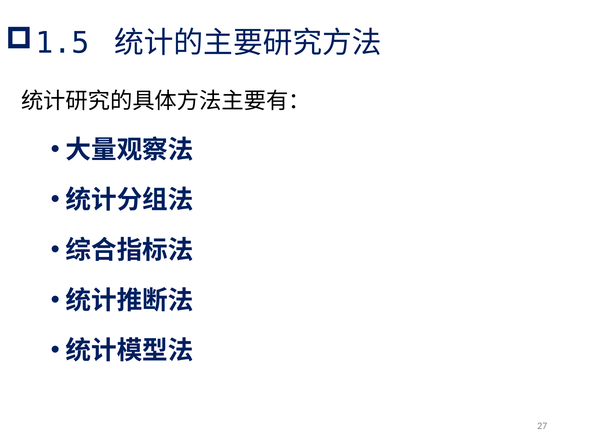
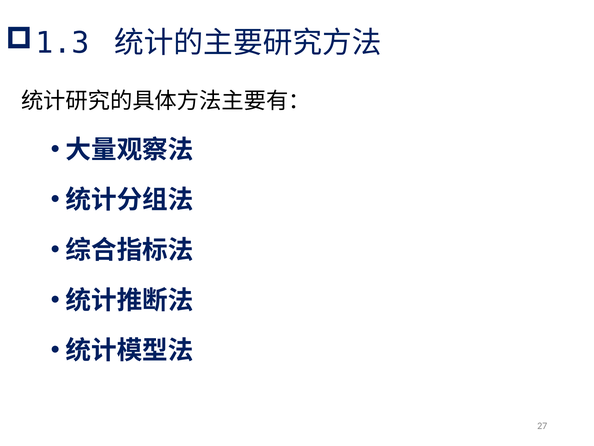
1.5: 1.5 -> 1.3
